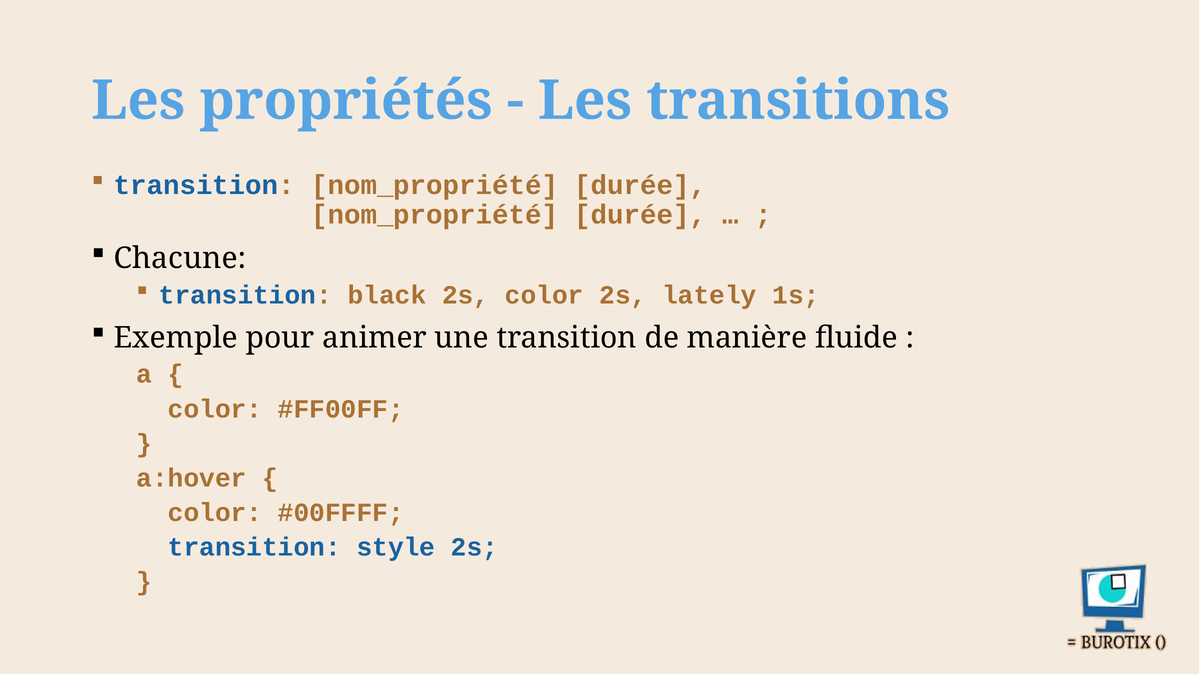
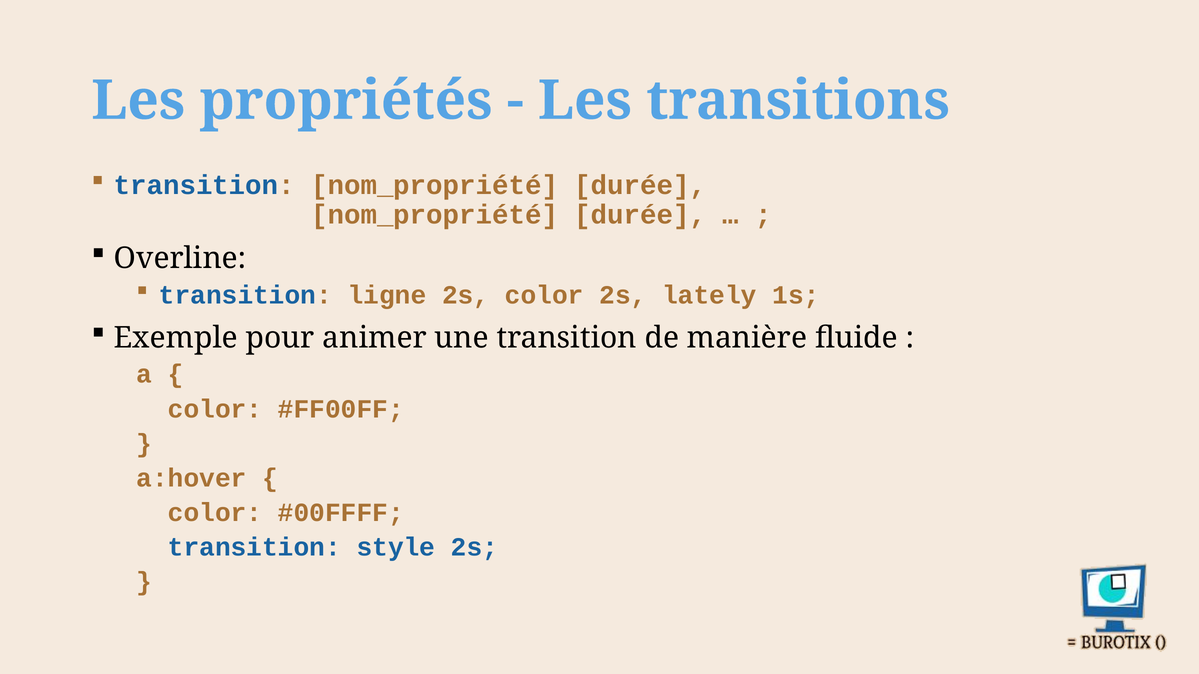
Chacune: Chacune -> Overline
black: black -> ligne
